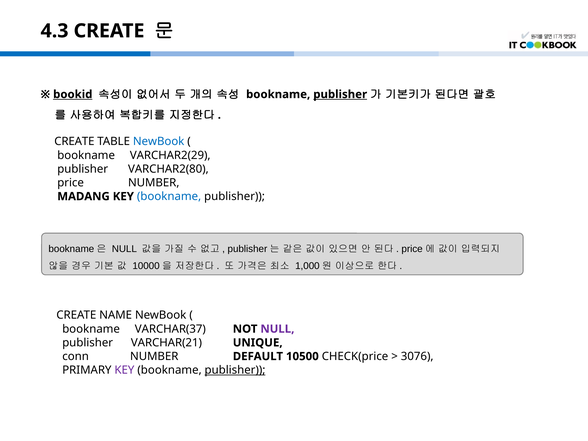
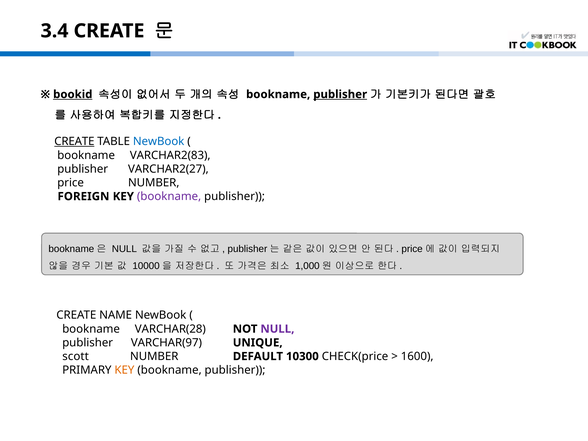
4.3: 4.3 -> 3.4
CREATE at (74, 142) underline: none -> present
VARCHAR2(29: VARCHAR2(29 -> VARCHAR2(83
VARCHAR2(80: VARCHAR2(80 -> VARCHAR2(27
MADANG: MADANG -> FOREIGN
bookname at (169, 196) colour: blue -> purple
VARCHAR(37: VARCHAR(37 -> VARCHAR(28
VARCHAR(21: VARCHAR(21 -> VARCHAR(97
conn: conn -> scott
10500: 10500 -> 10300
3076: 3076 -> 1600
KEY at (124, 370) colour: purple -> orange
publisher at (235, 370) underline: present -> none
